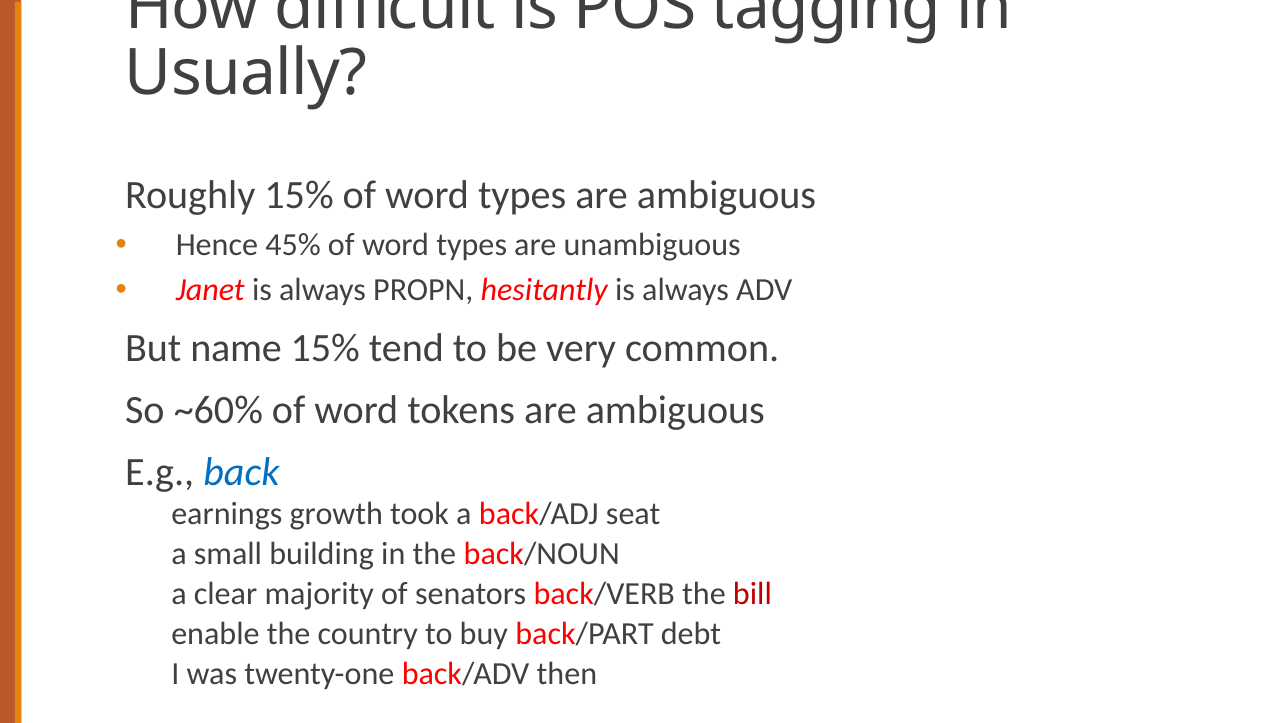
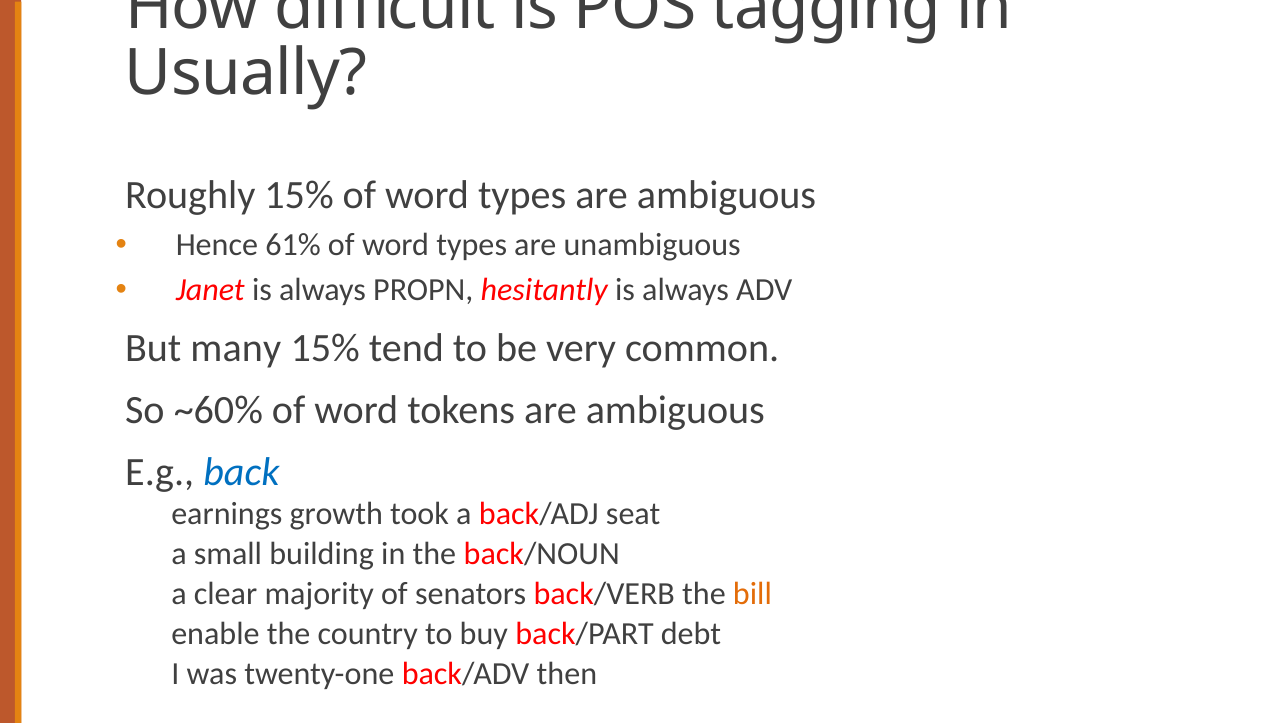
45%: 45% -> 61%
name: name -> many
bill colour: red -> orange
